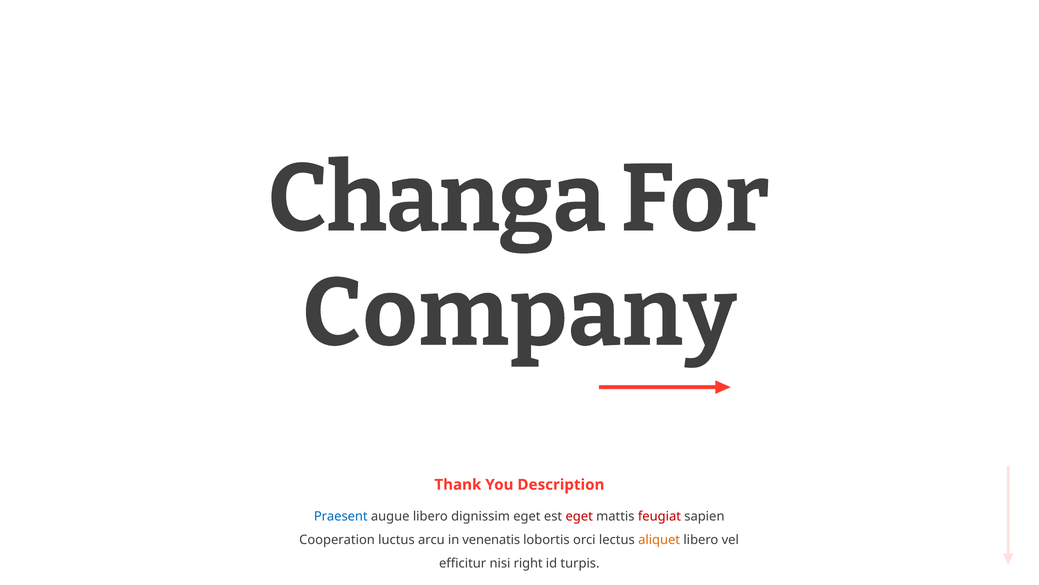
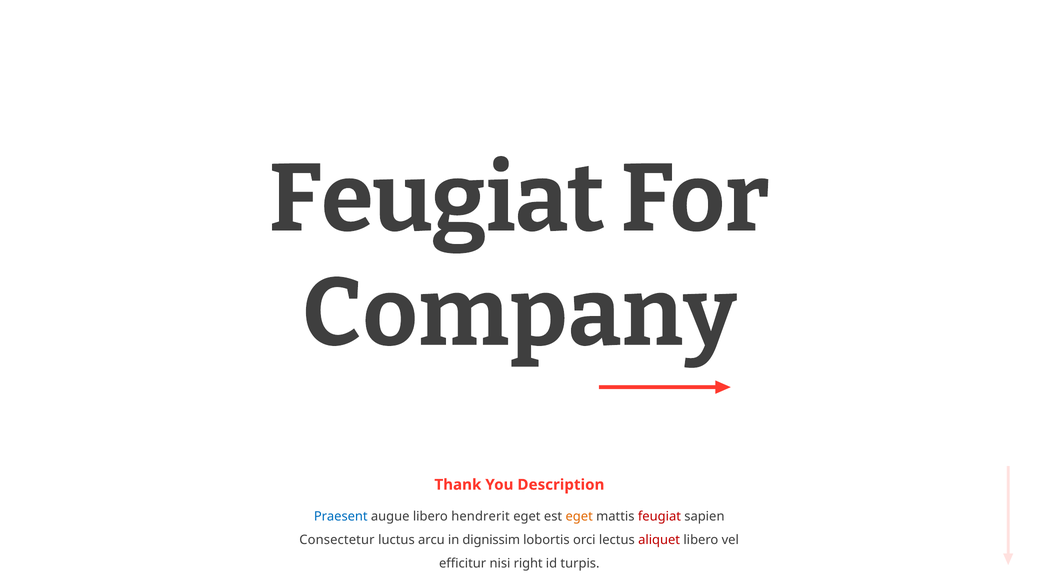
Changa at (437, 199): Changa -> Feugiat
dignissim: dignissim -> hendrerit
eget at (579, 516) colour: red -> orange
Cooperation: Cooperation -> Consectetur
venenatis: venenatis -> dignissim
aliquet colour: orange -> red
